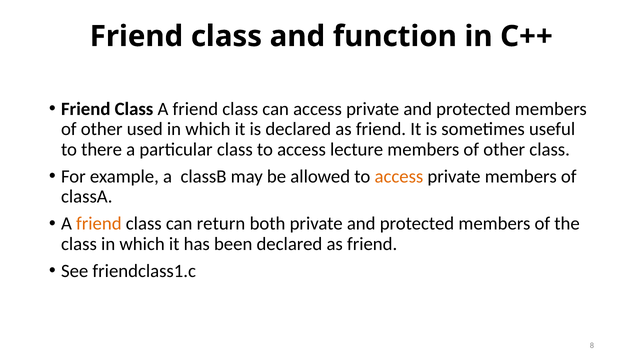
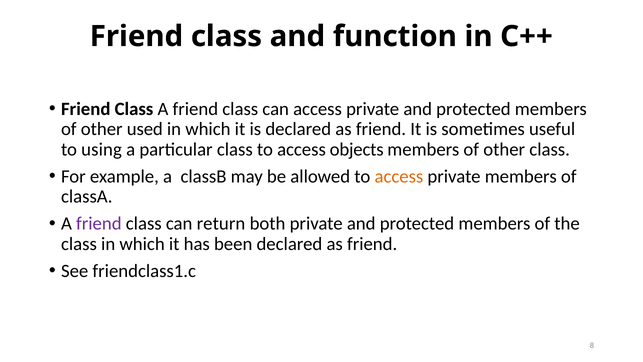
there: there -> using
lecture: lecture -> objects
friend at (99, 223) colour: orange -> purple
